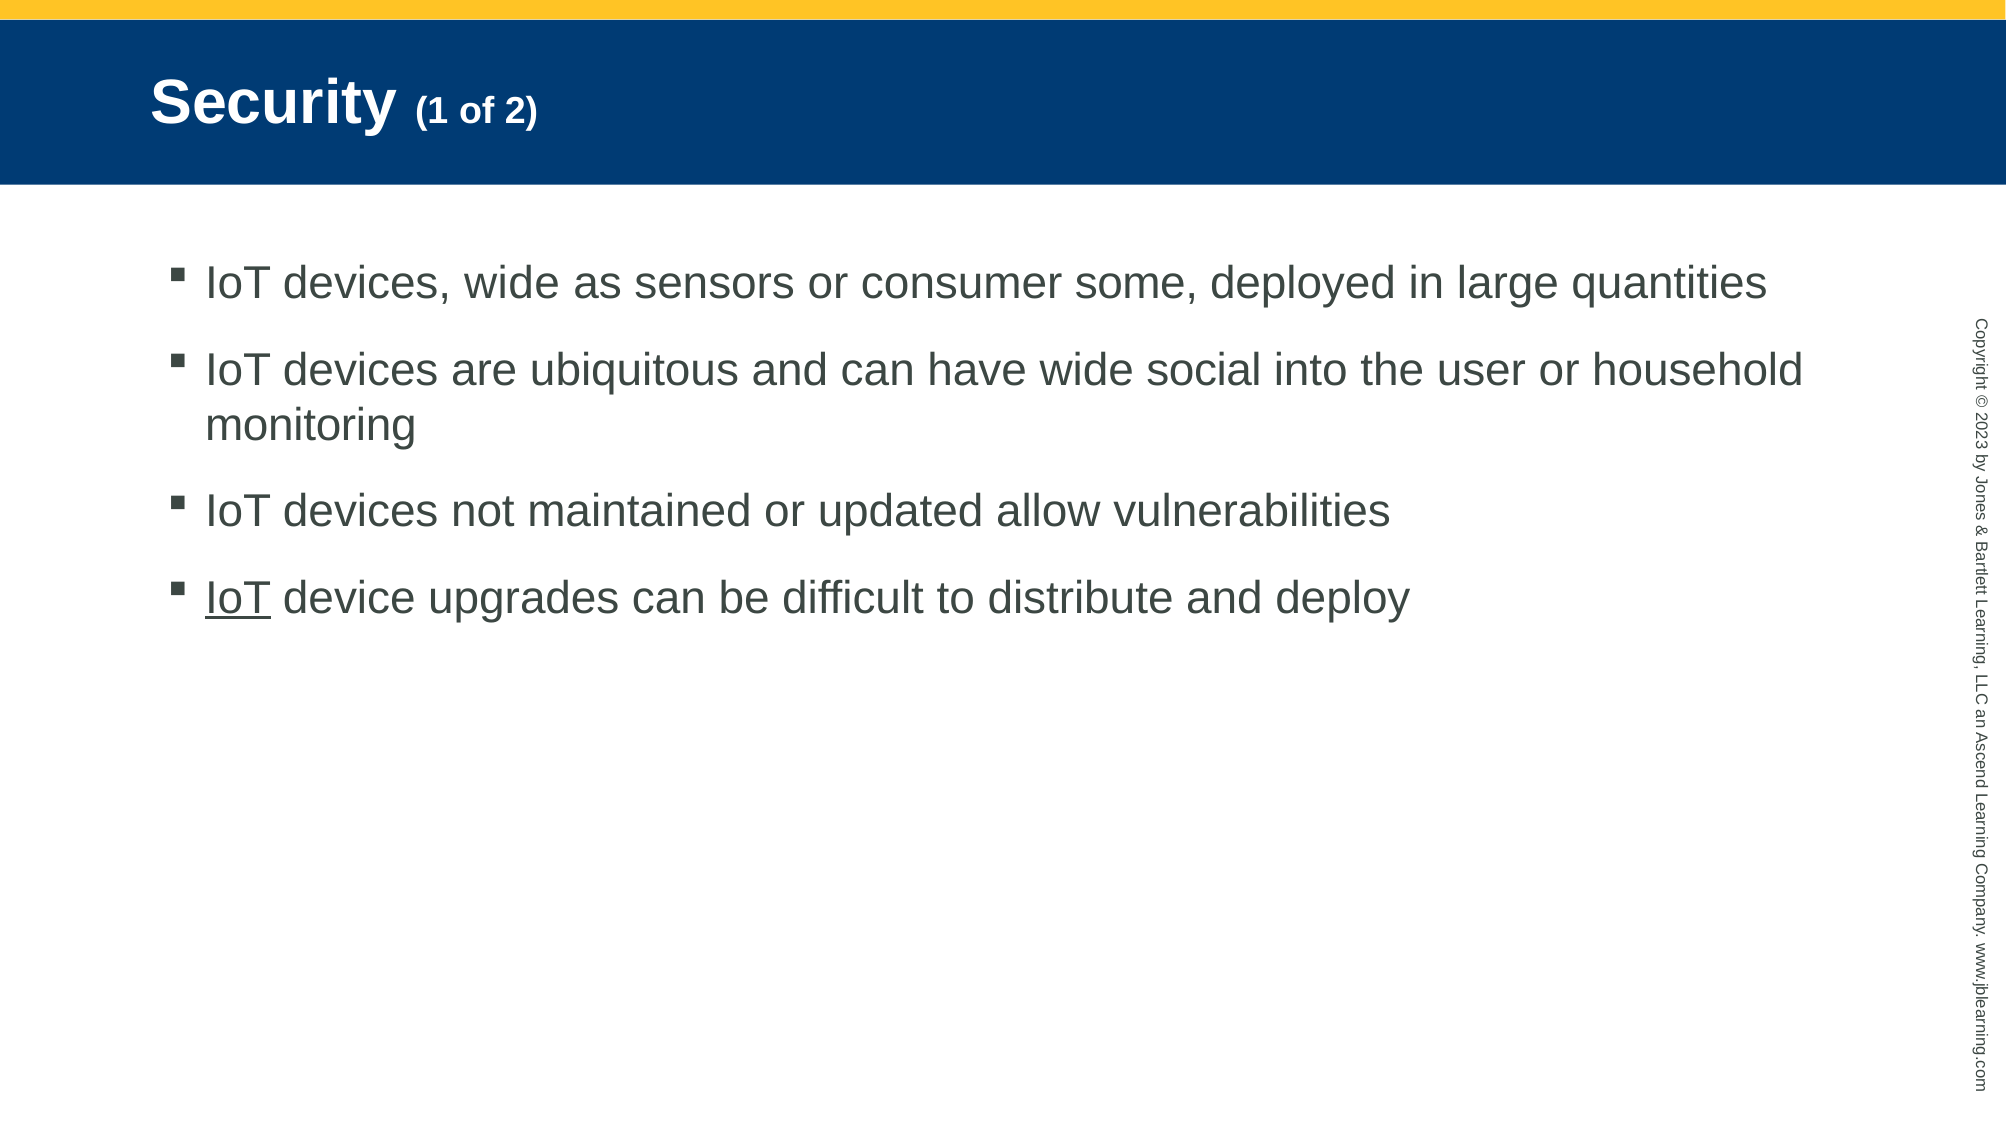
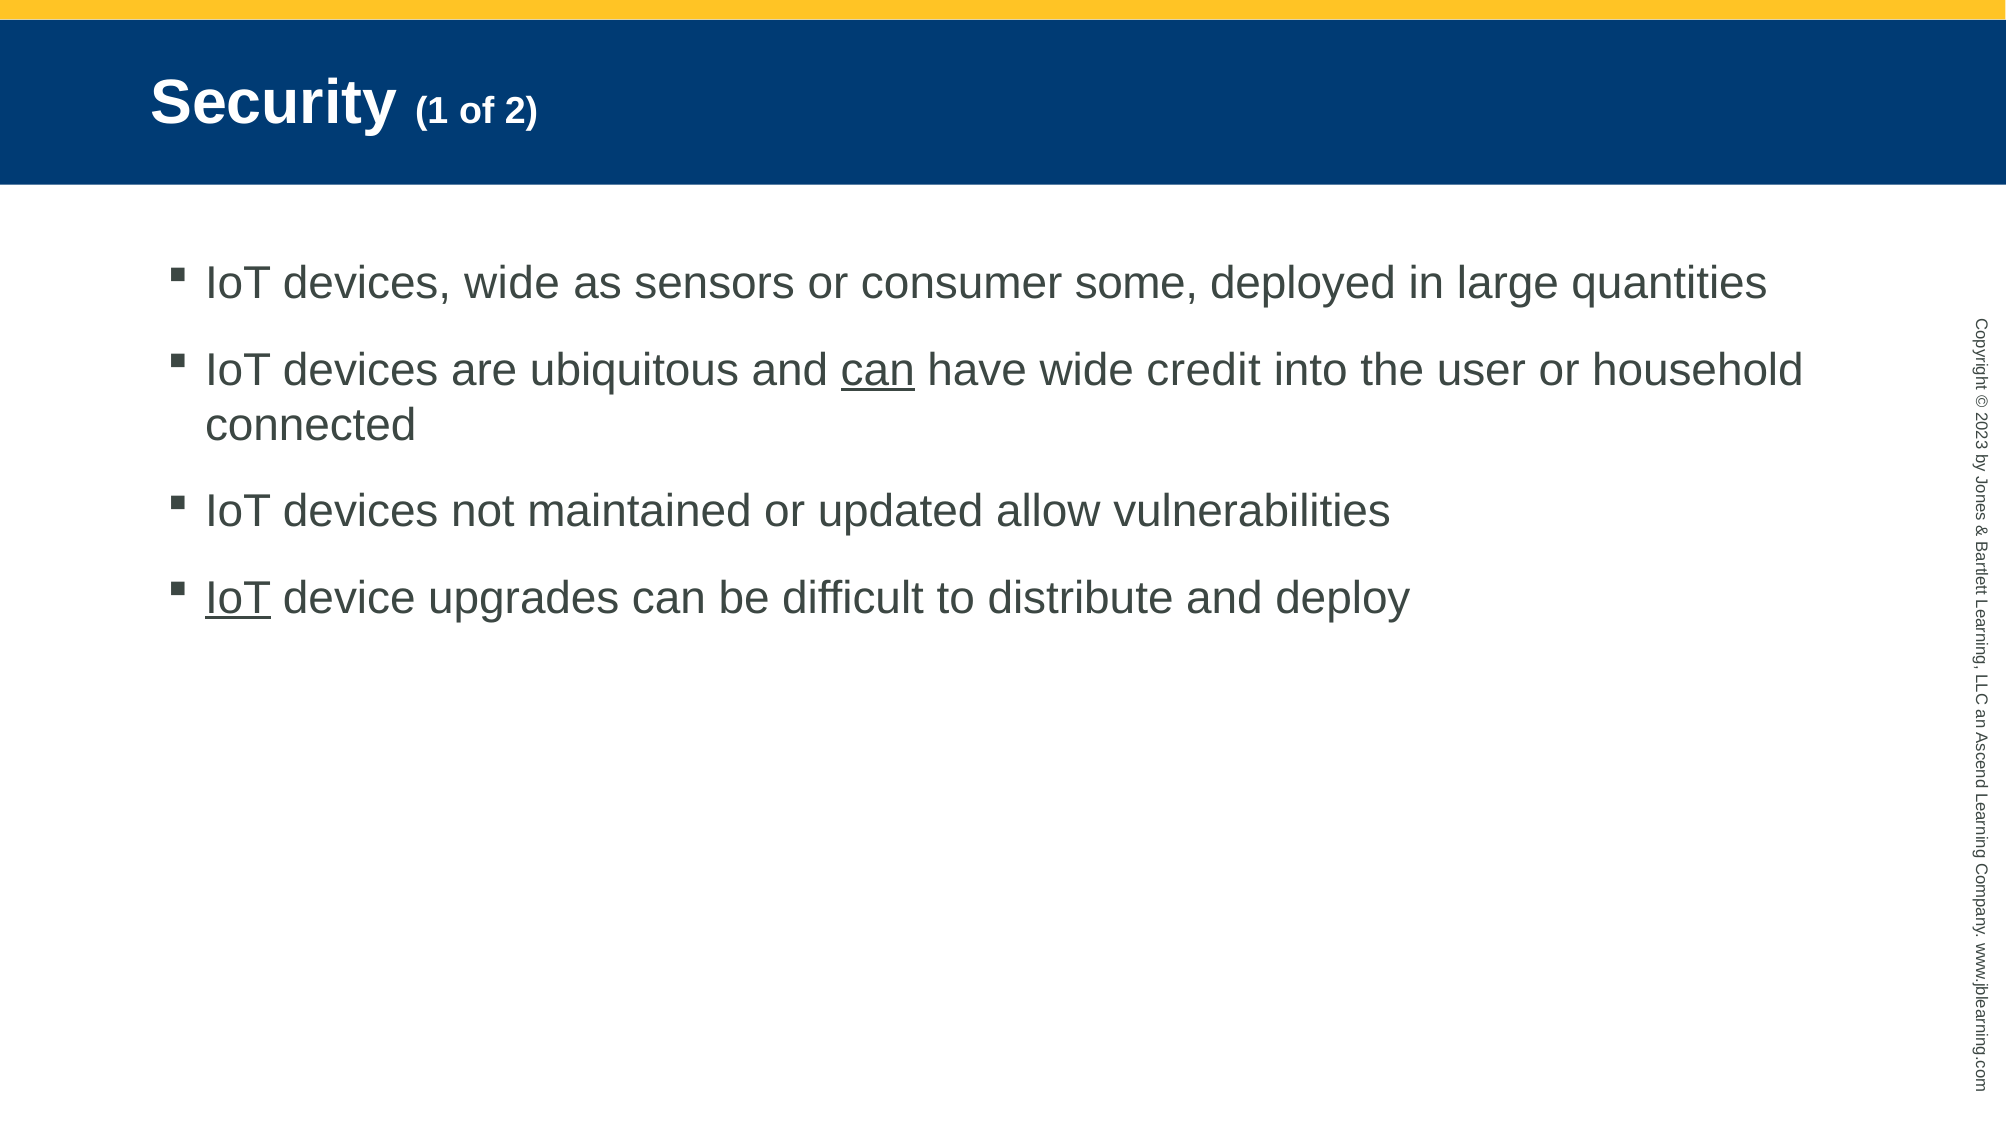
can at (878, 370) underline: none -> present
social: social -> credit
monitoring: monitoring -> connected
